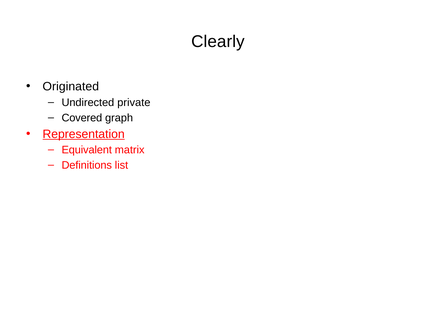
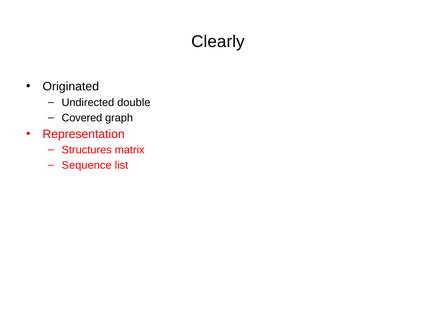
private: private -> double
Representation underline: present -> none
Equivalent: Equivalent -> Structures
Definitions: Definitions -> Sequence
